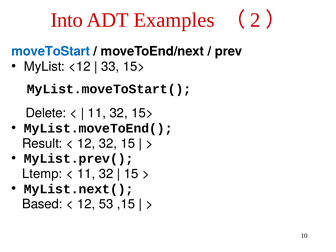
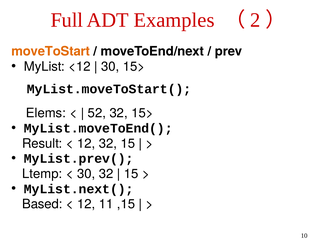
Into: Into -> Full
moveToStart colour: blue -> orange
33 at (110, 67): 33 -> 30
Delete: Delete -> Elems
11 at (97, 113): 11 -> 52
11 at (86, 174): 11 -> 30
53: 53 -> 11
